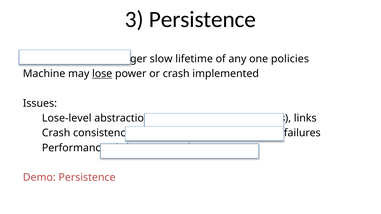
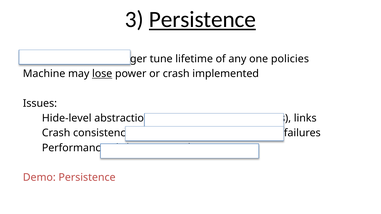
Persistence at (202, 19) underline: none -> present
slow at (161, 59): slow -> tune
Lose-level: Lose-level -> Hide-level
